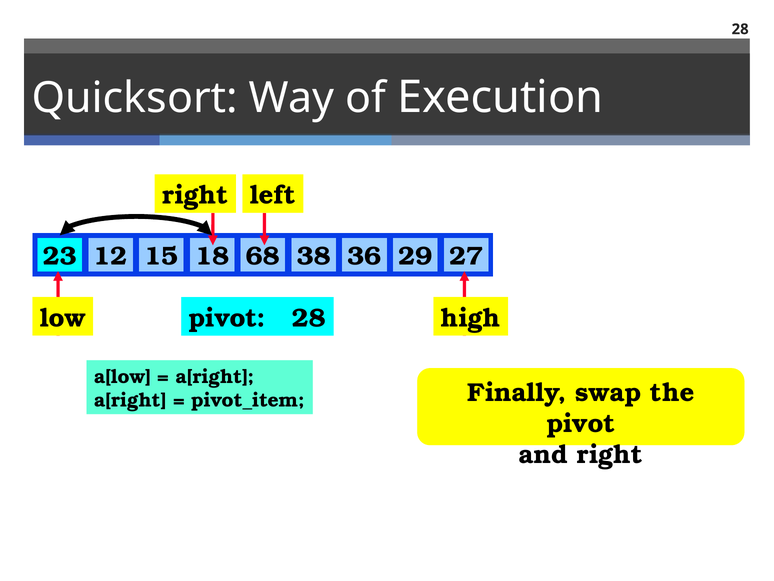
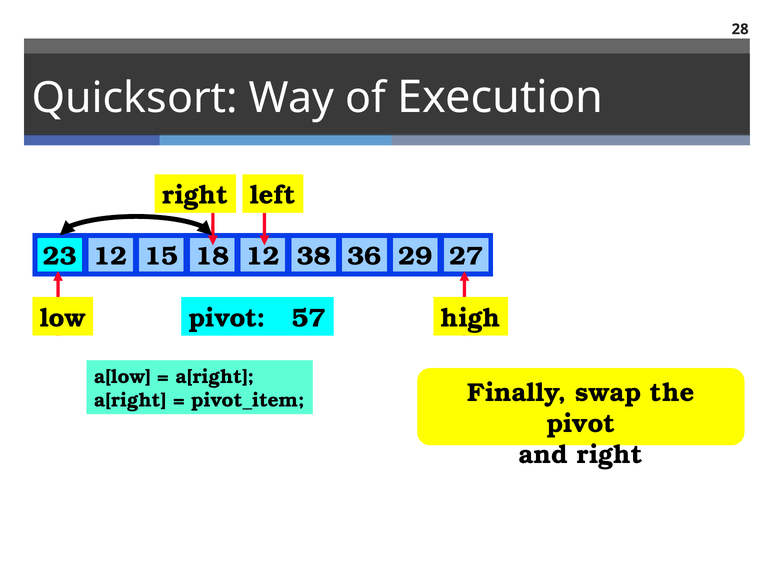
18 68: 68 -> 12
pivot 28: 28 -> 57
